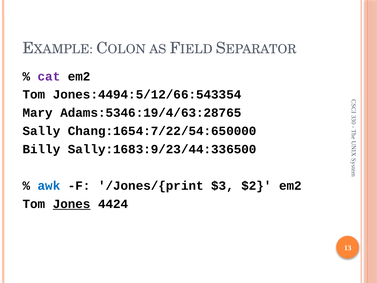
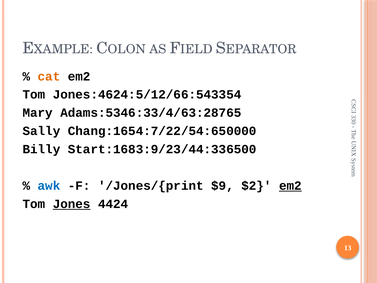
cat colour: purple -> orange
Jones:4494:5/12/66:543354: Jones:4494:5/12/66:543354 -> Jones:4624:5/12/66:543354
Adams:5346:19/4/63:28765: Adams:5346:19/4/63:28765 -> Adams:5346:33/4/63:28765
Sally:1683:9/23/44:336500: Sally:1683:9/23/44:336500 -> Start:1683:9/23/44:336500
$3: $3 -> $9
em2 at (290, 186) underline: none -> present
